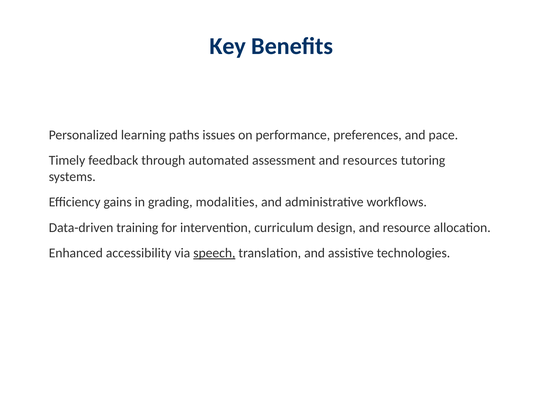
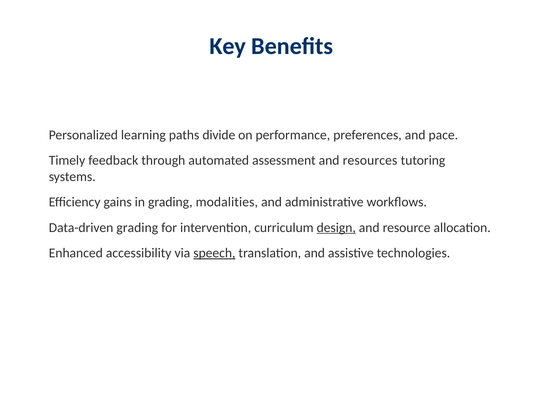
issues: issues -> divide
Data-driven training: training -> grading
design underline: none -> present
